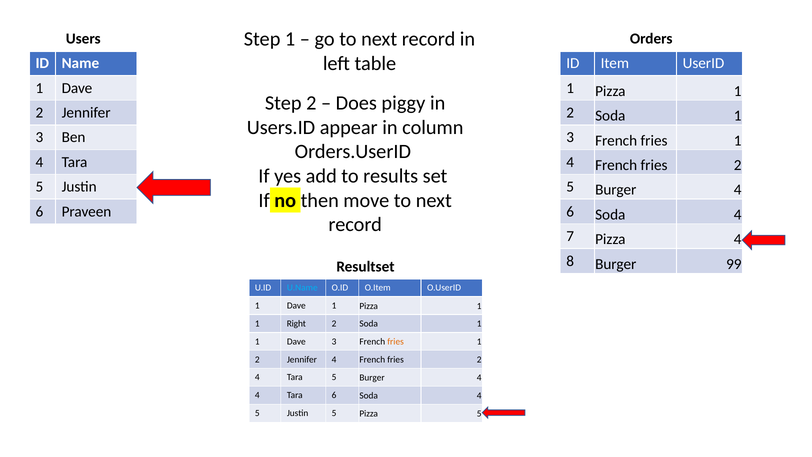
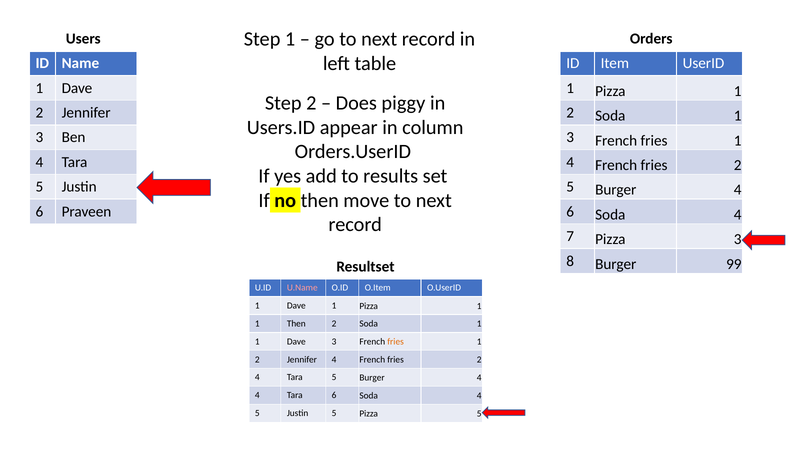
Pizza 4: 4 -> 3
U.Name colour: light blue -> pink
1 Right: Right -> Then
